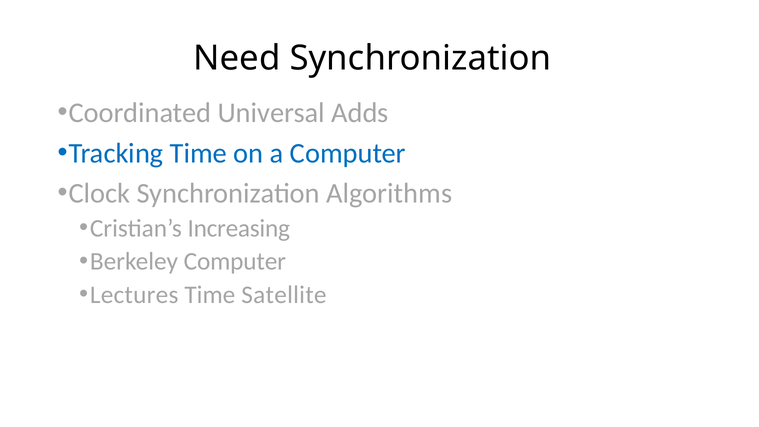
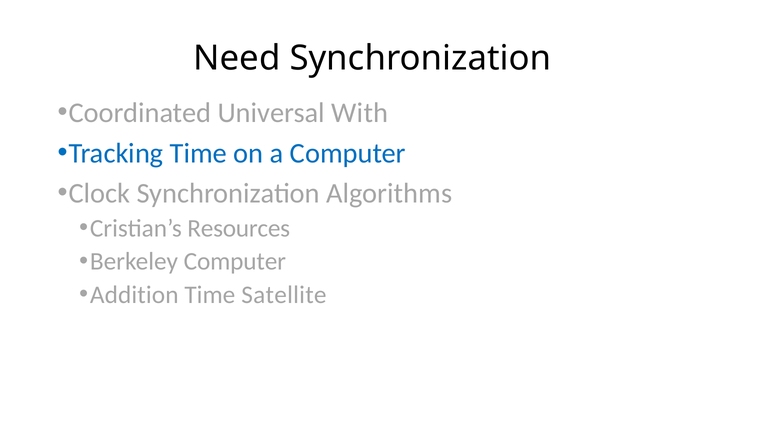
Adds: Adds -> With
Increasing: Increasing -> Resources
Lectures: Lectures -> Addition
